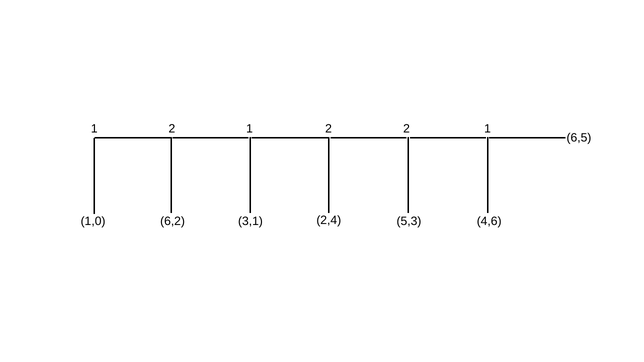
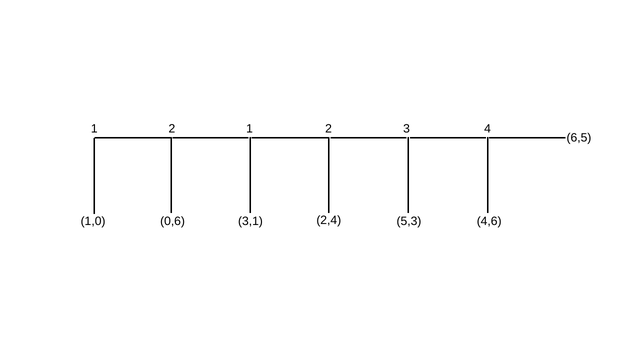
2 2: 2 -> 3
1 1: 1 -> 4
6,2: 6,2 -> 0,6
